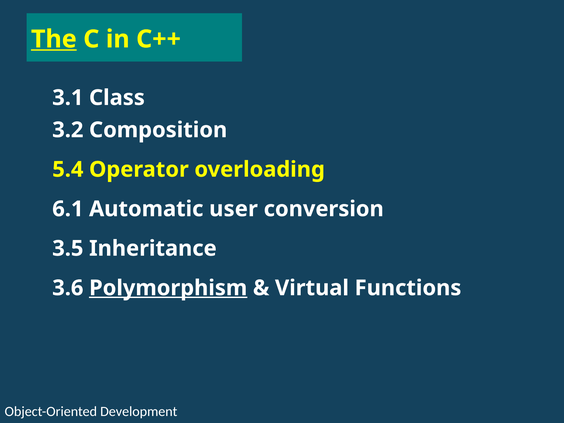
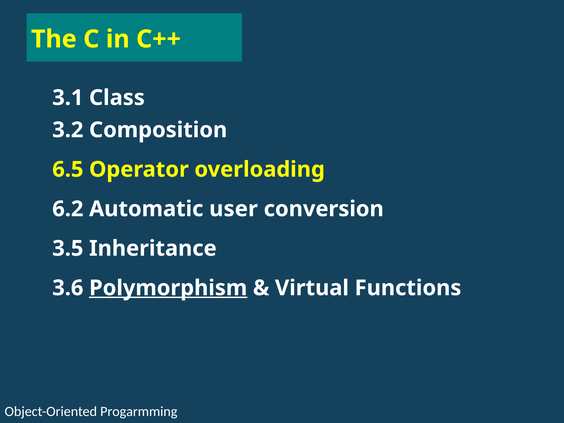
The underline: present -> none
5.4: 5.4 -> 6.5
6.1: 6.1 -> 6.2
Development: Development -> Progarmming
